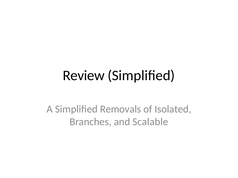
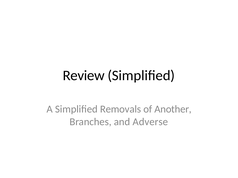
Isolated: Isolated -> Another
Scalable: Scalable -> Adverse
